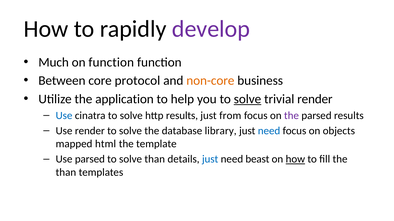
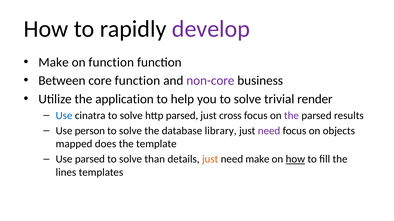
Much at (54, 62): Much -> Make
core protocol: protocol -> function
non-core colour: orange -> purple
solve at (247, 99) underline: present -> none
http results: results -> parsed
from: from -> cross
Use render: render -> person
need at (269, 131) colour: blue -> purple
html: html -> does
just at (210, 160) colour: blue -> orange
need beast: beast -> make
than at (66, 173): than -> lines
